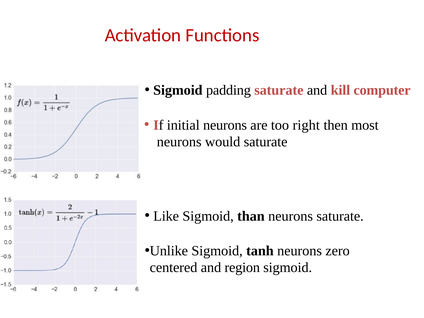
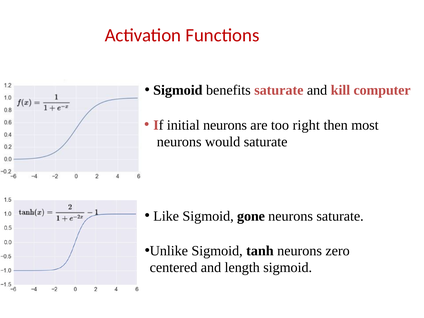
padding: padding -> benefits
than: than -> gone
region: region -> length
